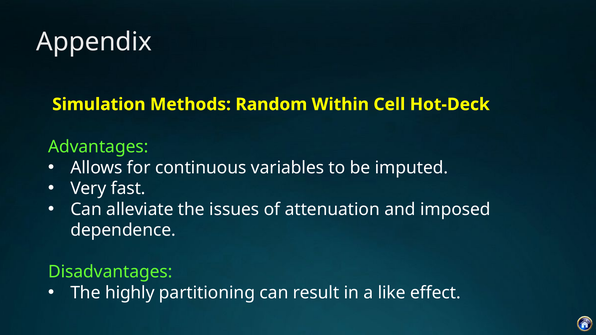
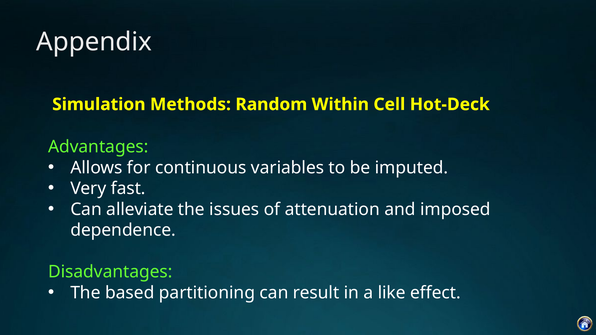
highly: highly -> based
